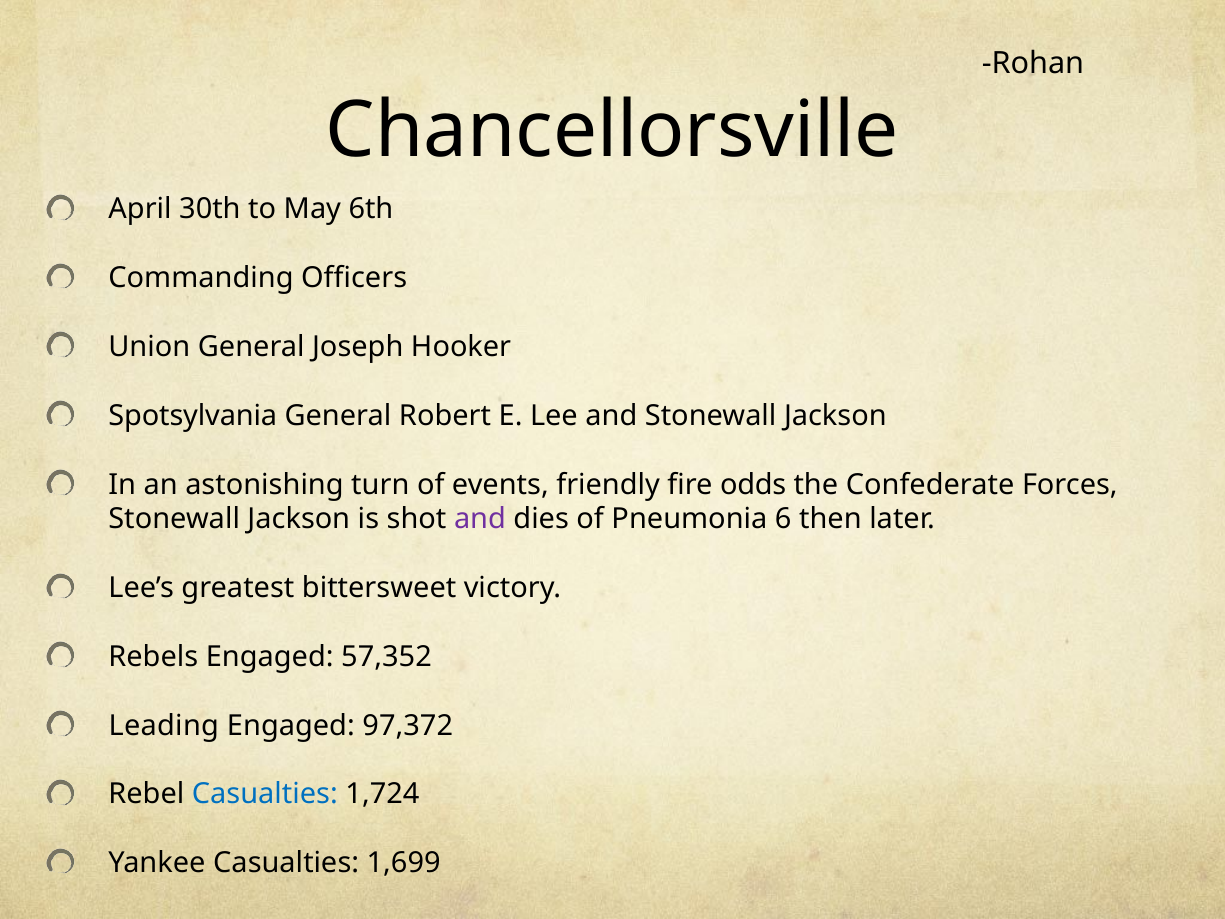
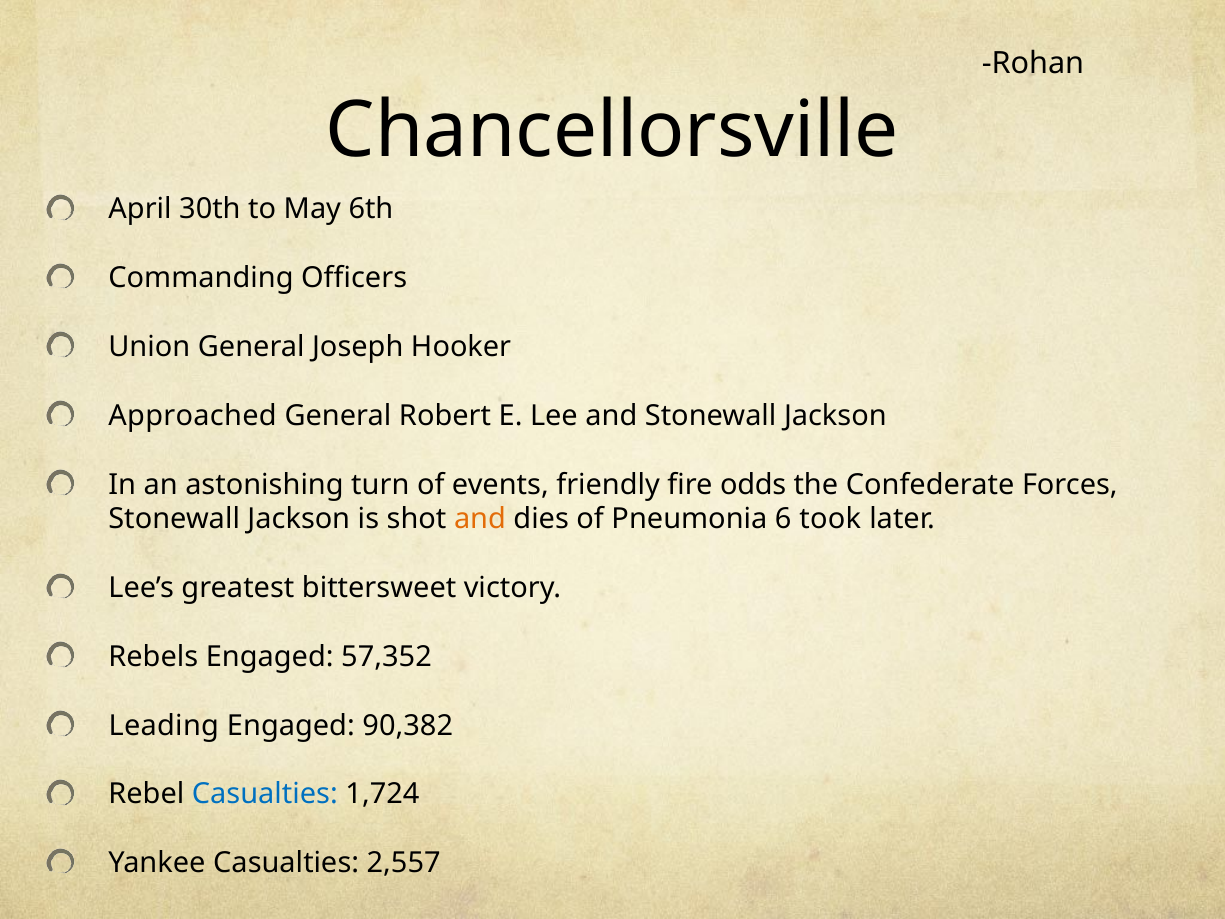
Spotsylvania: Spotsylvania -> Approached
and at (480, 519) colour: purple -> orange
then: then -> took
97,372: 97,372 -> 90,382
1,699: 1,699 -> 2,557
